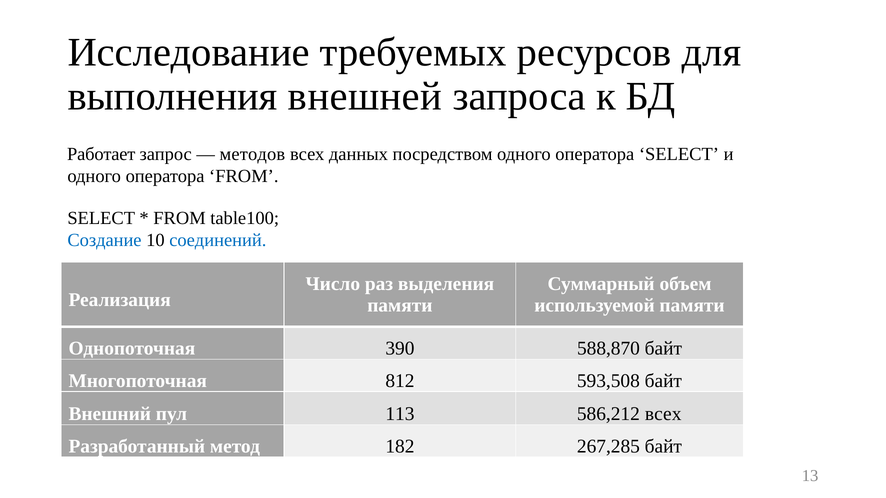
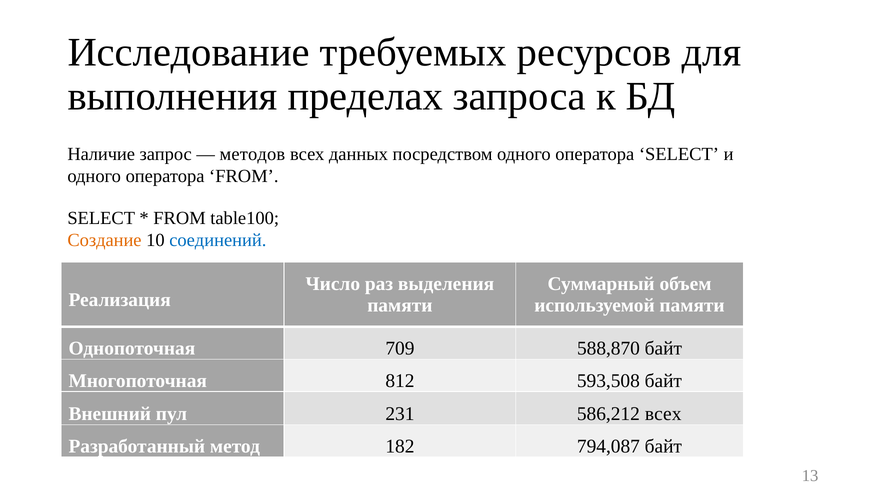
внешней: внешней -> пределах
Работает: Работает -> Наличие
Создание colour: blue -> orange
390: 390 -> 709
113: 113 -> 231
267,285: 267,285 -> 794,087
